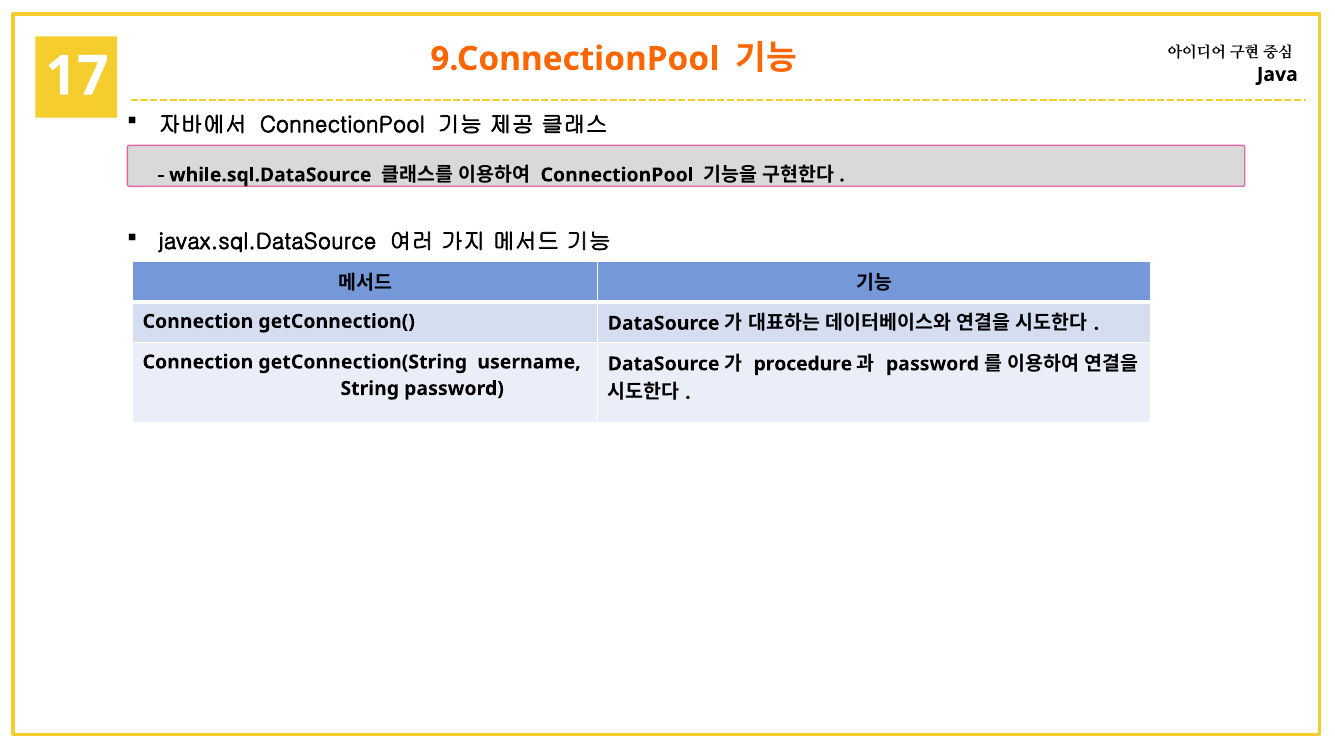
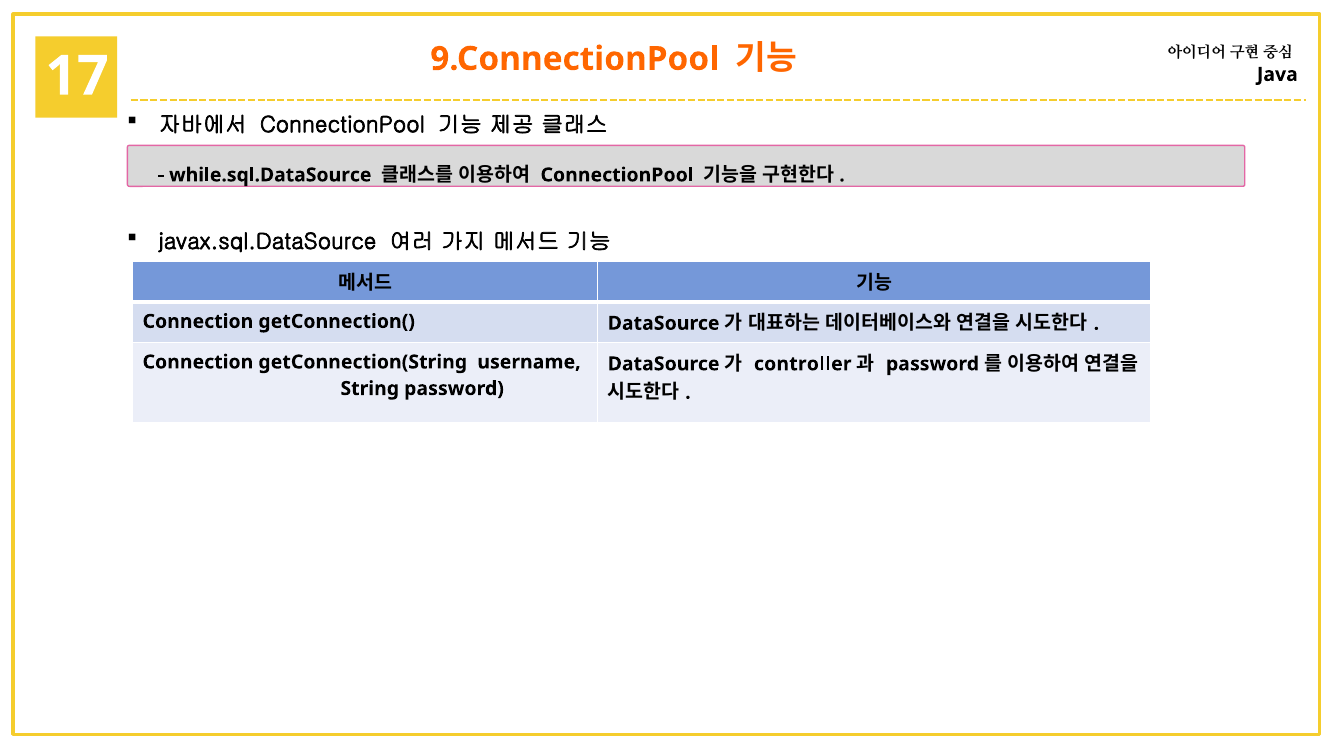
procedure: procedure -> controller
